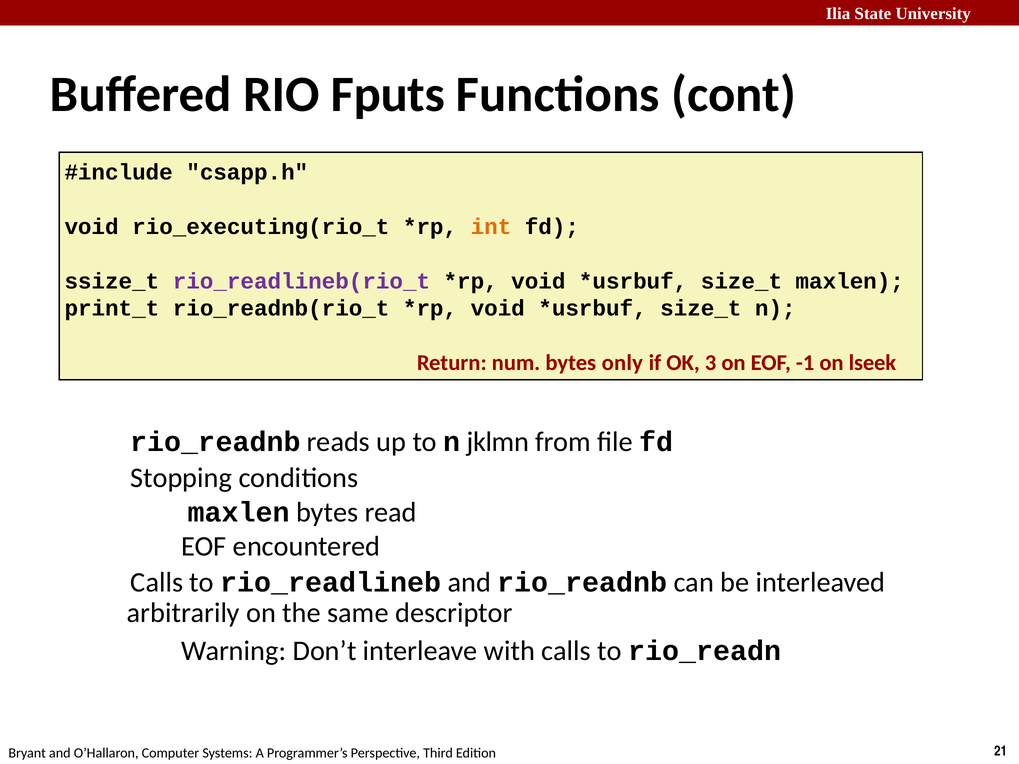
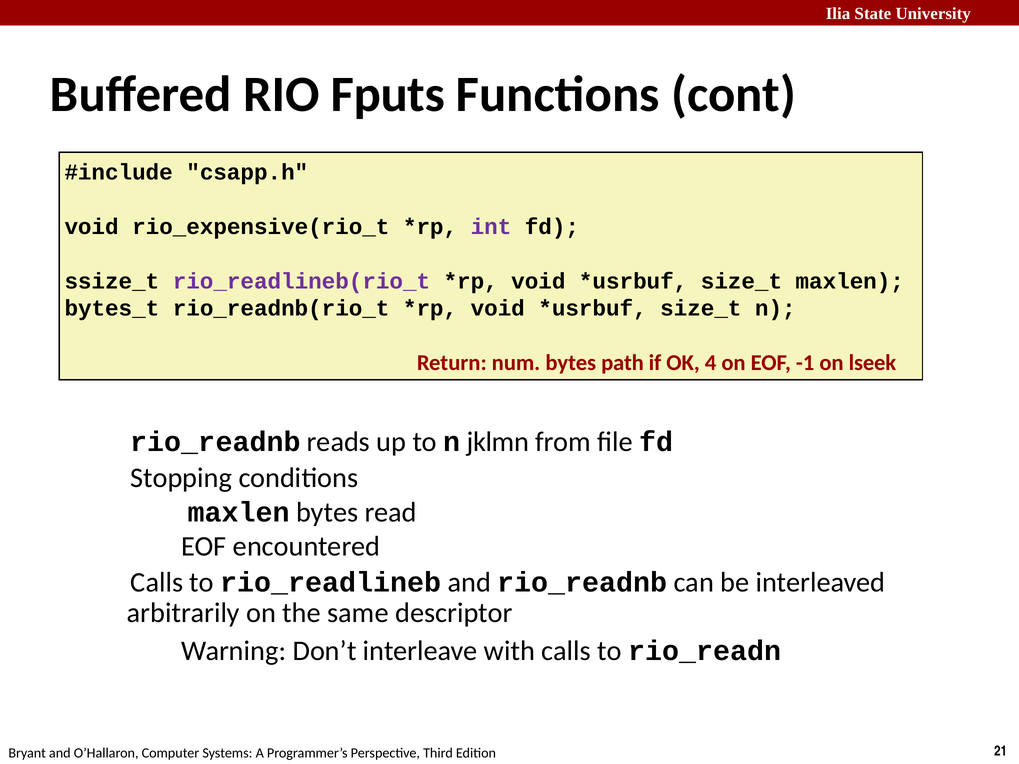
rio_executing(rio_t: rio_executing(rio_t -> rio_expensive(rio_t
int colour: orange -> purple
print_t: print_t -> bytes_t
only: only -> path
3: 3 -> 4
